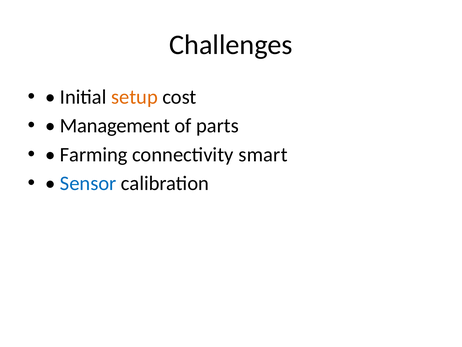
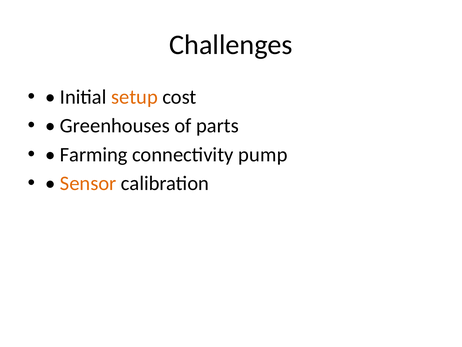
Management: Management -> Greenhouses
smart: smart -> pump
Sensor colour: blue -> orange
